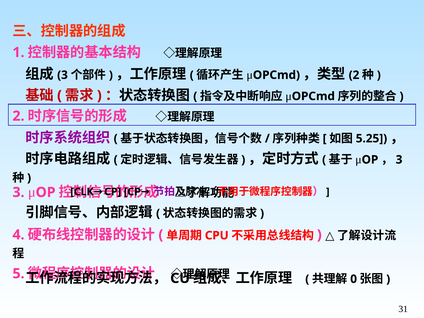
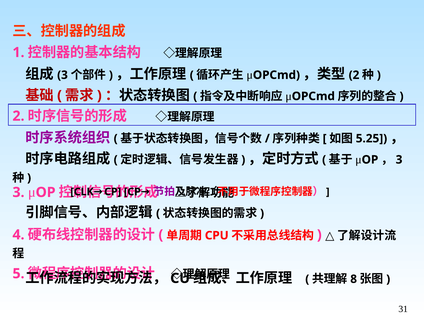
0: 0 -> 8
